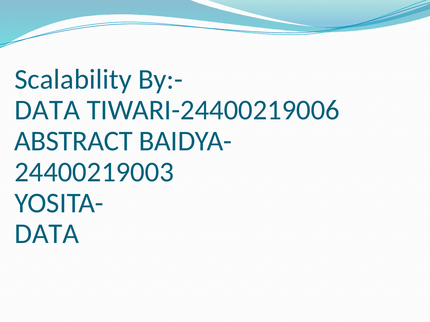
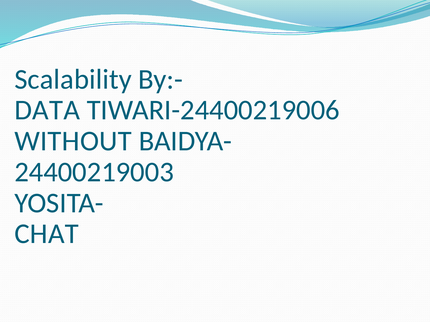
ABSTRACT: ABSTRACT -> WITHOUT
DATA at (47, 234): DATA -> CHAT
